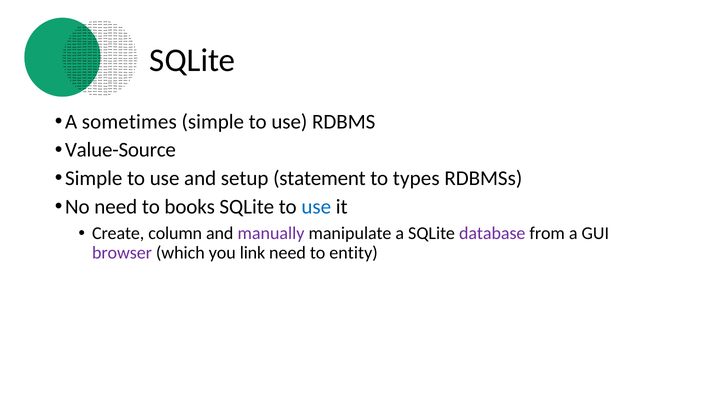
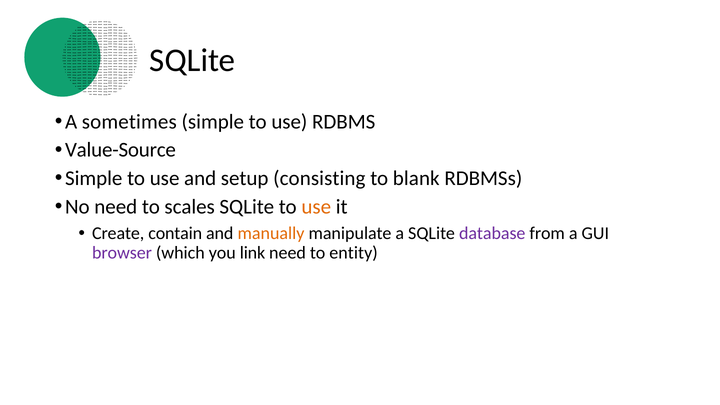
statement: statement -> consisting
types: types -> blank
books: books -> scales
use at (316, 207) colour: blue -> orange
column: column -> contain
manually colour: purple -> orange
